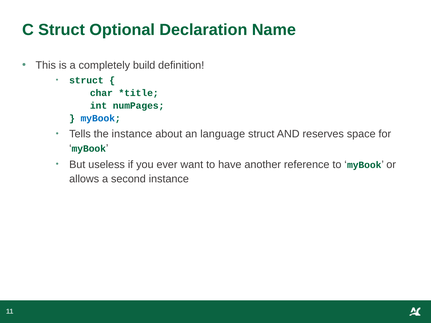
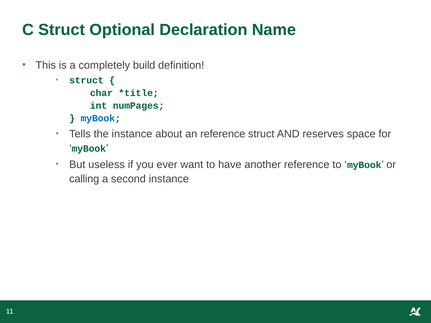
an language: language -> reference
allows: allows -> calling
